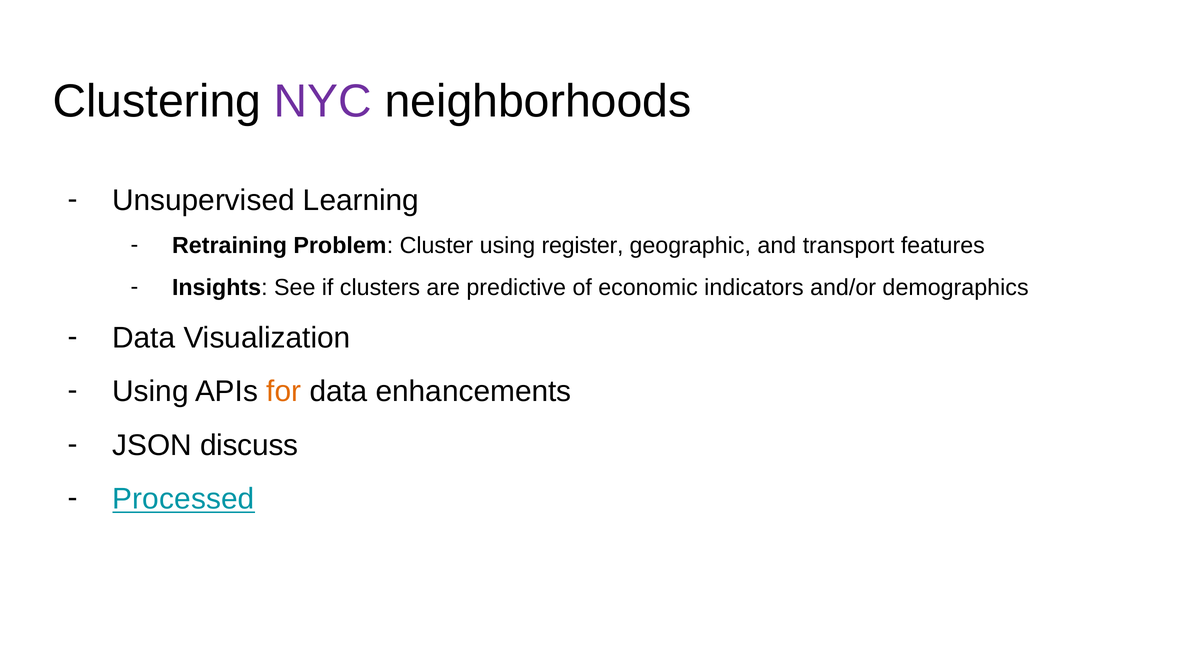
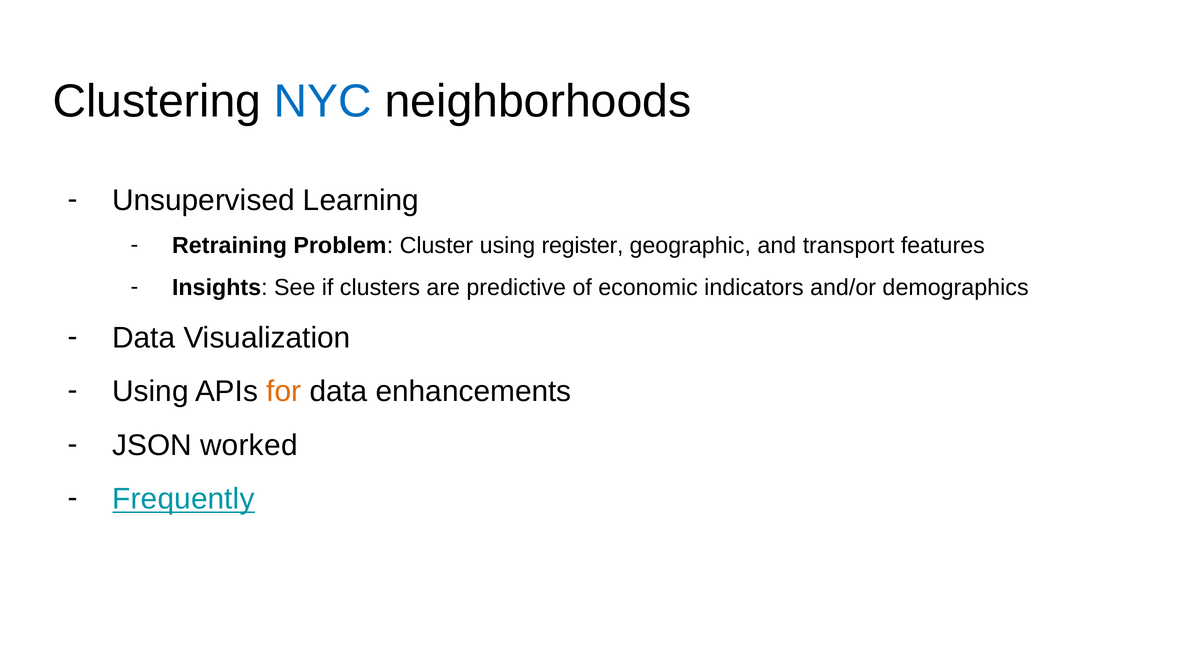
NYC colour: purple -> blue
discuss: discuss -> worked
Processed: Processed -> Frequently
